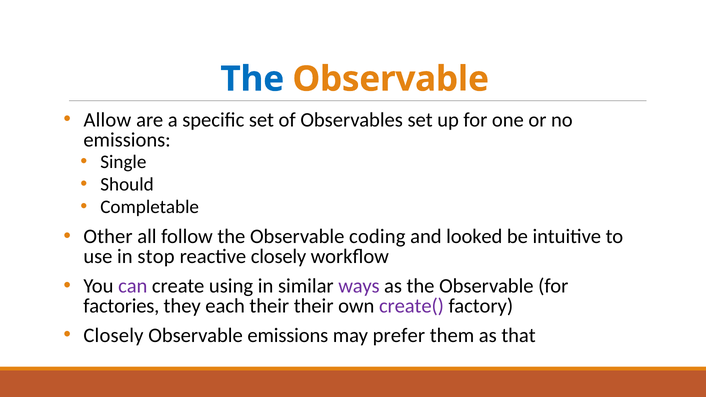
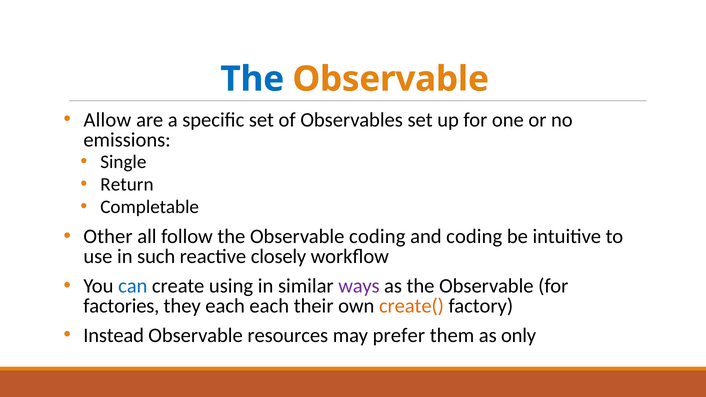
Should: Should -> Return
and looked: looked -> coding
stop: stop -> such
can colour: purple -> blue
each their: their -> each
create( colour: purple -> orange
Closely at (113, 335): Closely -> Instead
Observable emissions: emissions -> resources
that: that -> only
